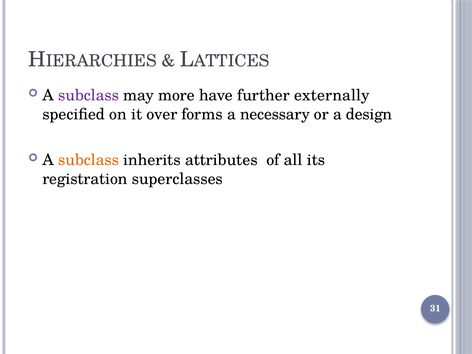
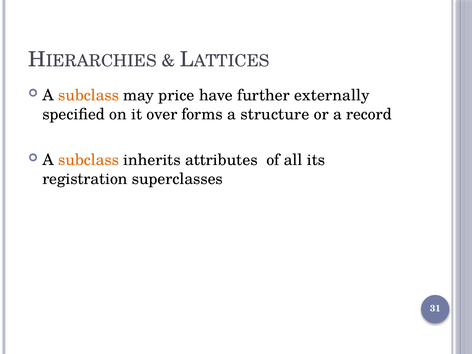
subclass at (89, 95) colour: purple -> orange
more: more -> price
necessary: necessary -> structure
design: design -> record
